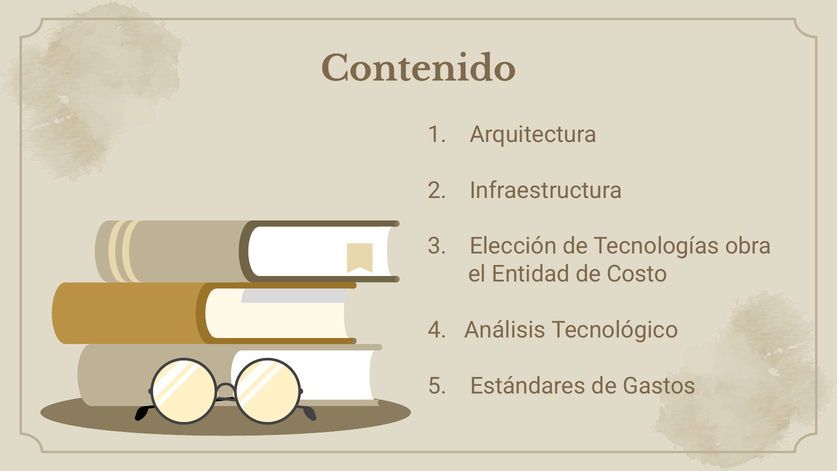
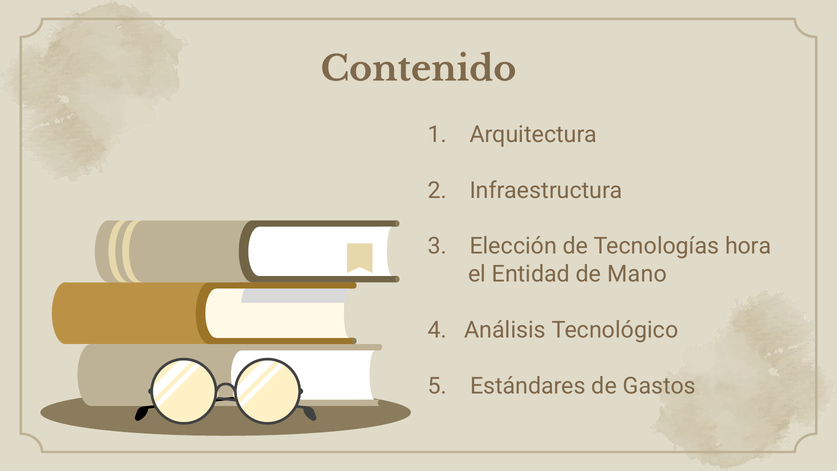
obra: obra -> hora
Costo: Costo -> Mano
